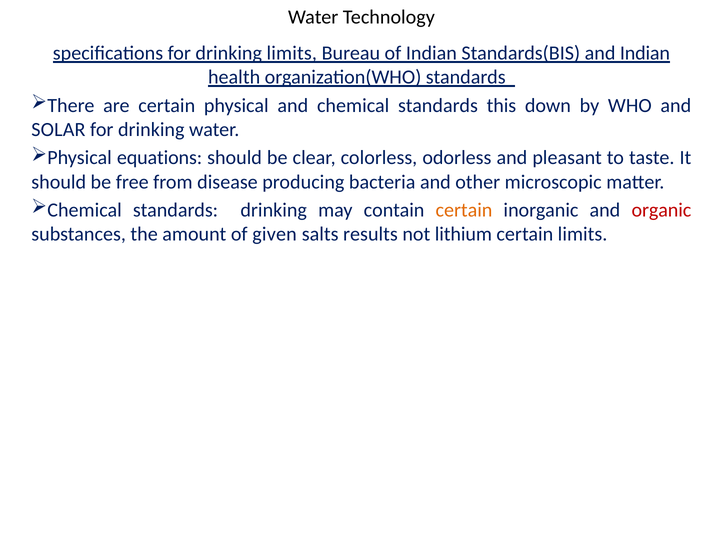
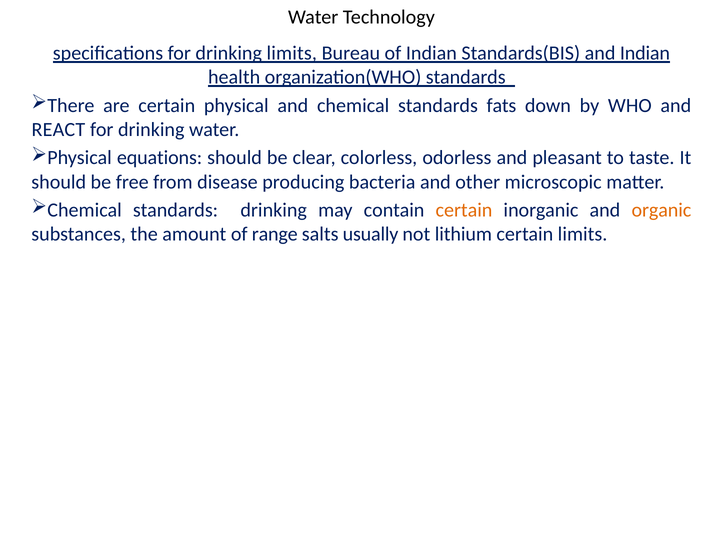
this: this -> fats
SOLAR: SOLAR -> REACT
organic colour: red -> orange
given: given -> range
results: results -> usually
